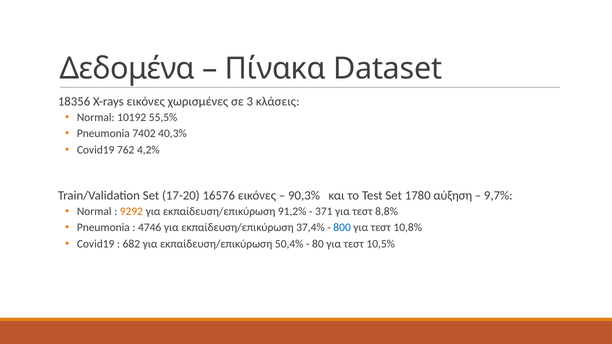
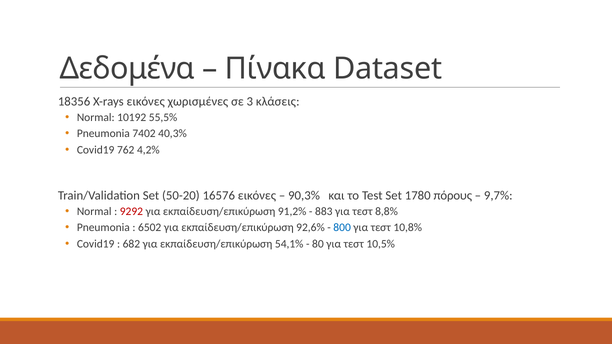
17-20: 17-20 -> 50-20
αύξηση: αύξηση -> πόρους
9292 colour: orange -> red
371: 371 -> 883
4746: 4746 -> 6502
37,4%: 37,4% -> 92,6%
50,4%: 50,4% -> 54,1%
